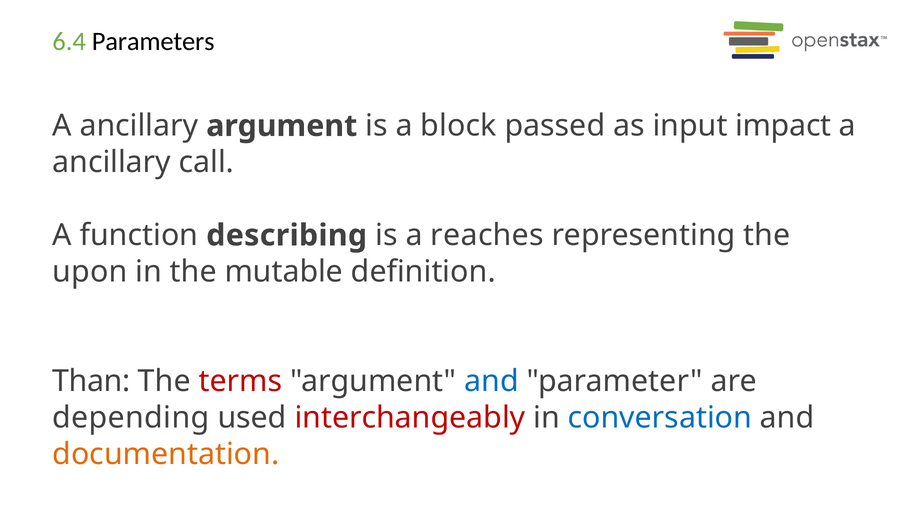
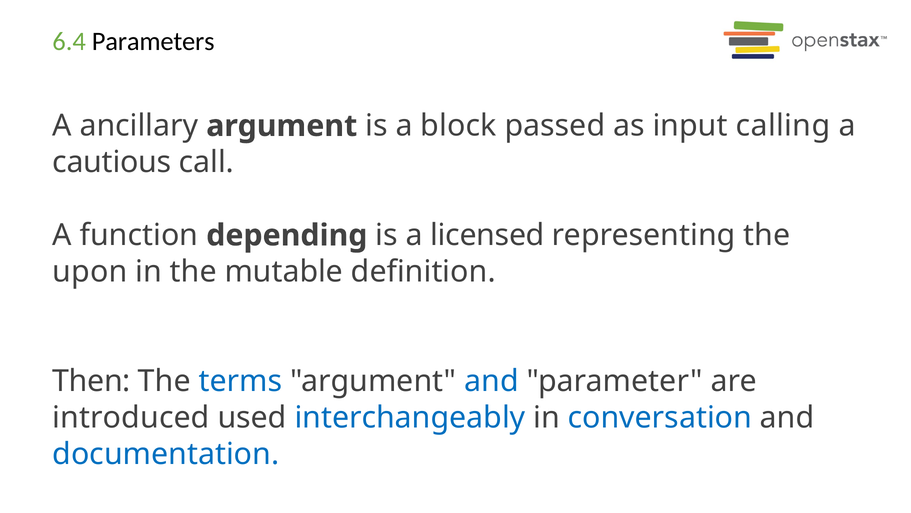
impact: impact -> calling
ancillary at (112, 162): ancillary -> cautious
describing: describing -> depending
reaches: reaches -> licensed
Than: Than -> Then
terms colour: red -> blue
depending: depending -> introduced
interchangeably colour: red -> blue
documentation colour: orange -> blue
